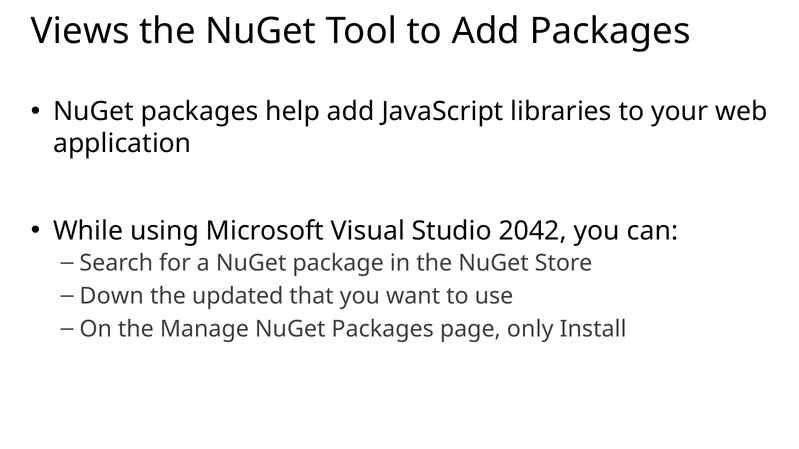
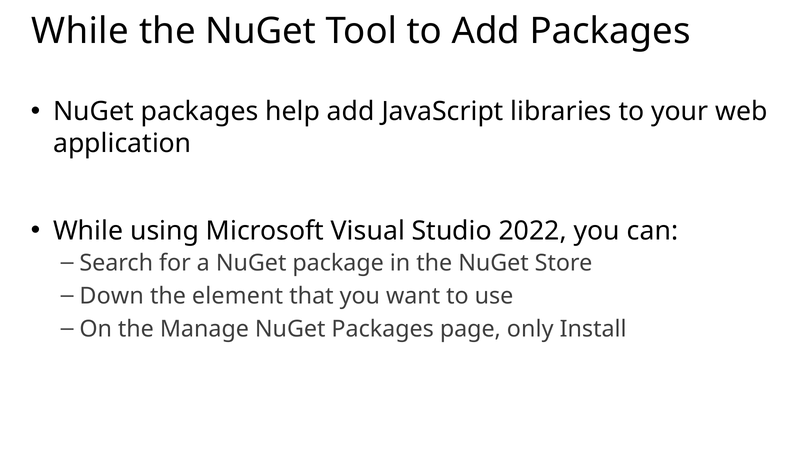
Views at (80, 31): Views -> While
2042: 2042 -> 2022
updated: updated -> element
